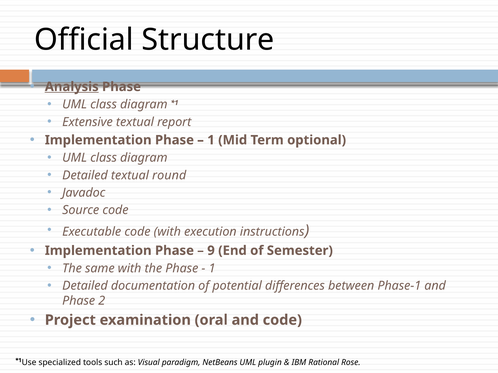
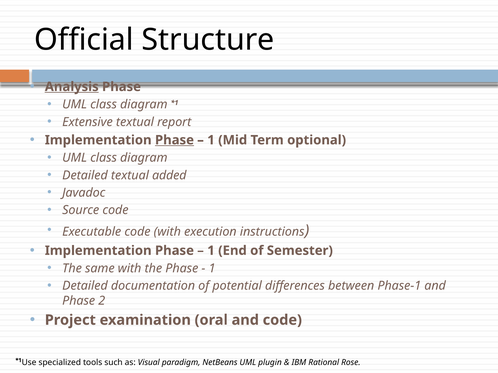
Phase at (174, 140) underline: none -> present
round: round -> added
9 at (211, 251): 9 -> 1
